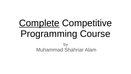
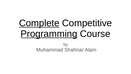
Programming underline: none -> present
